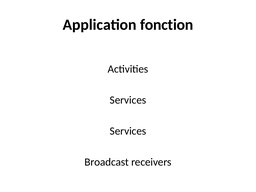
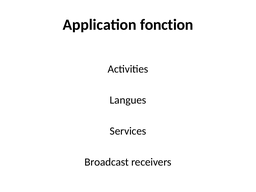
Services at (128, 100): Services -> Langues
